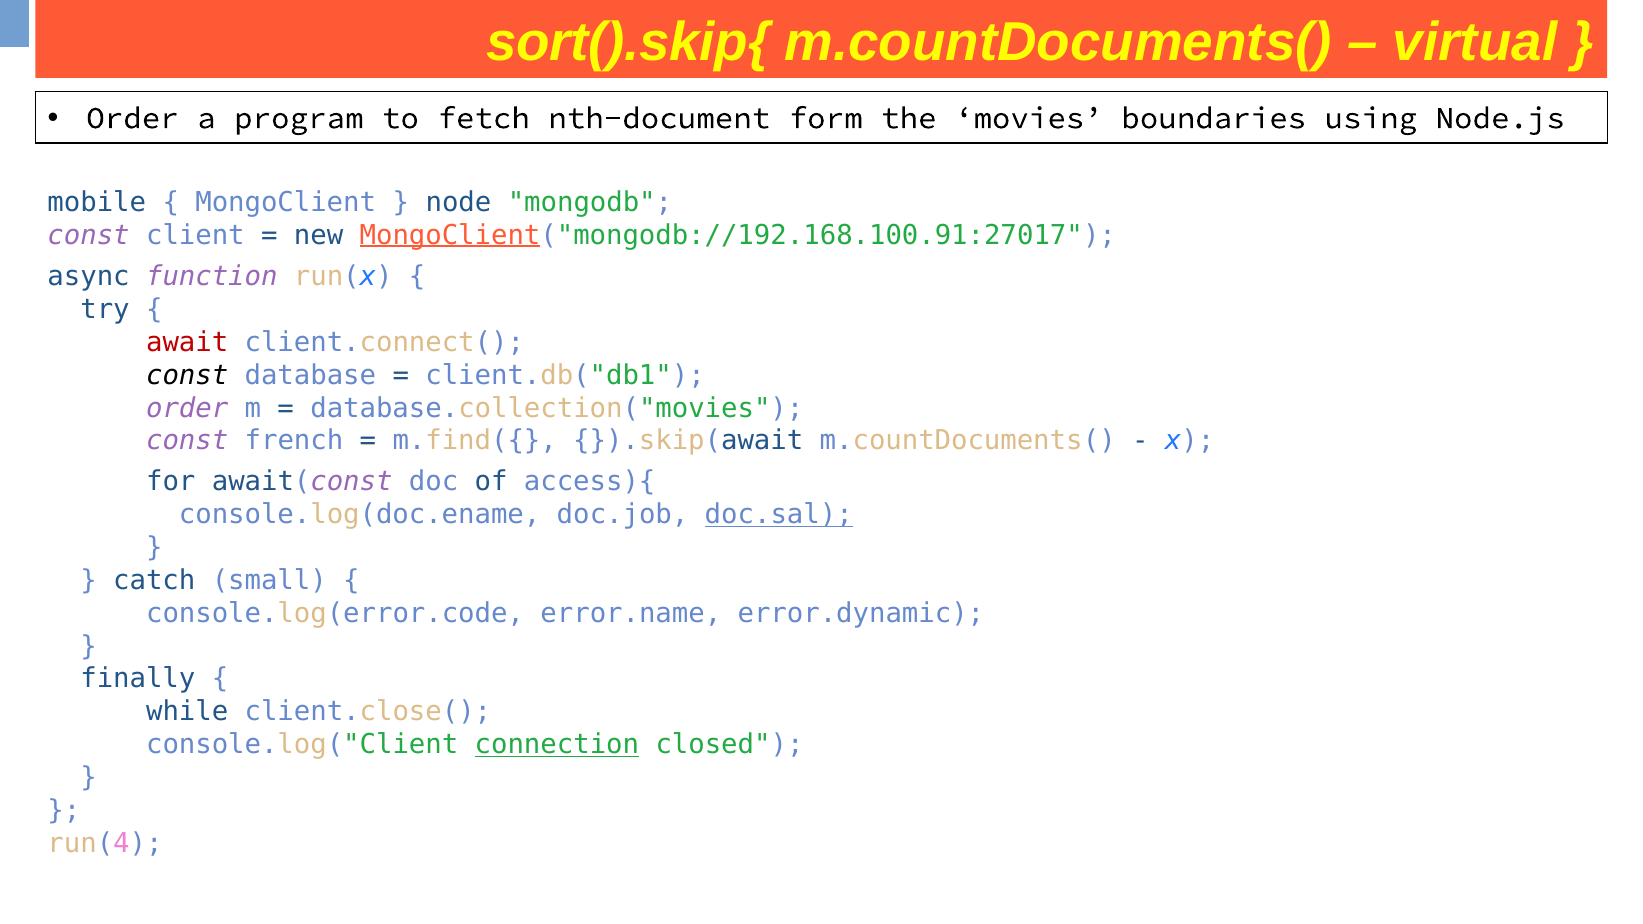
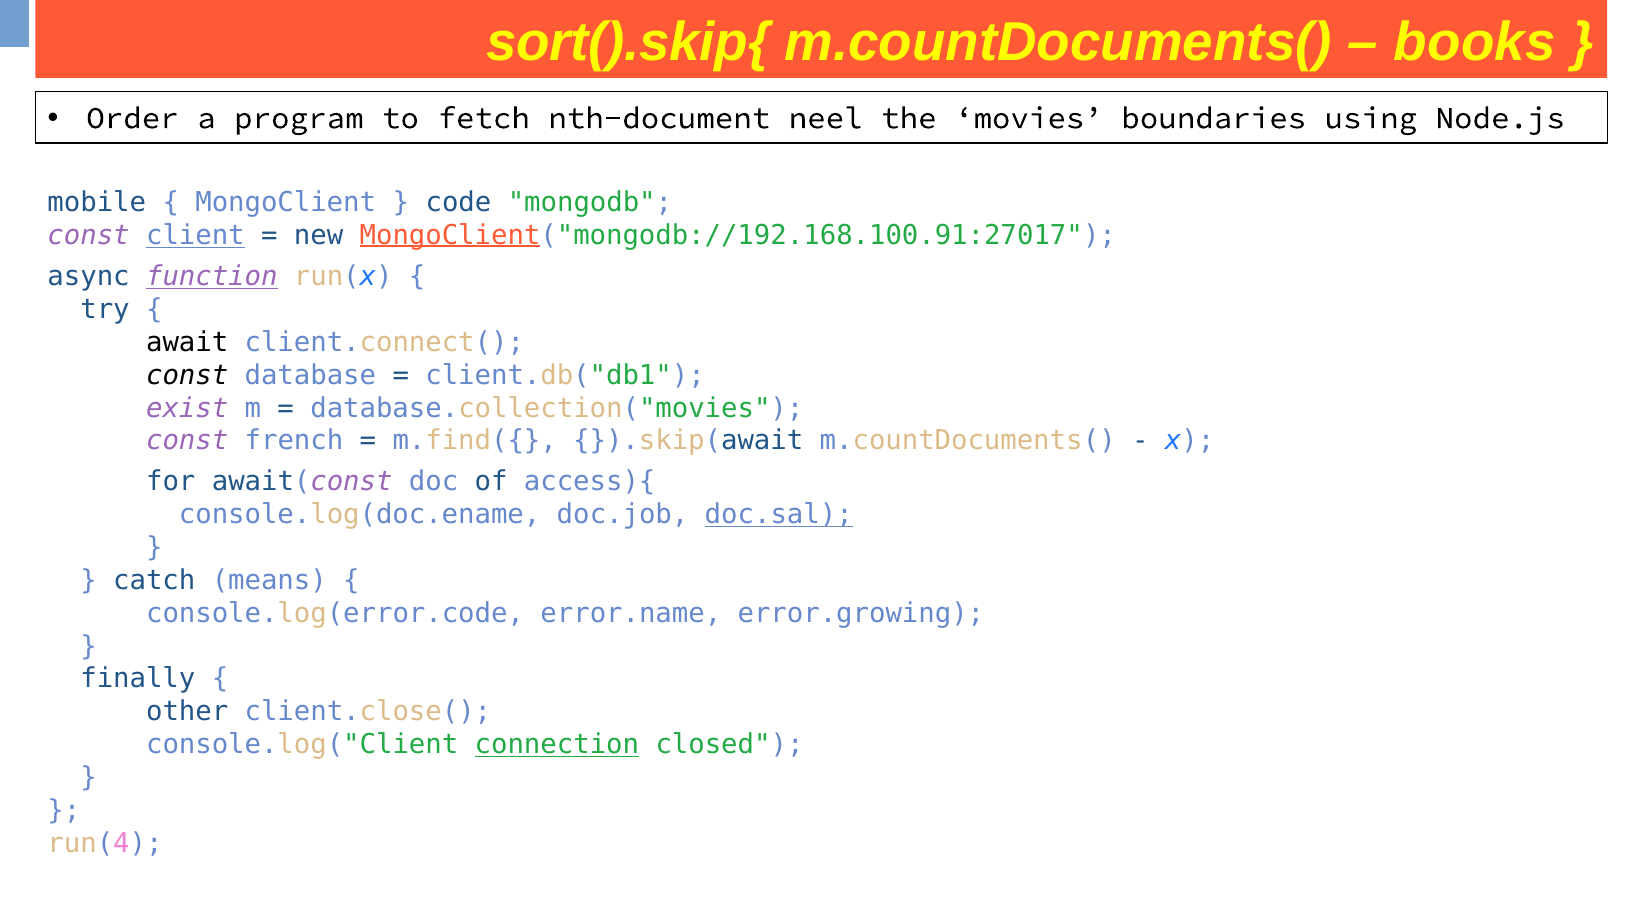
virtual: virtual -> books
form: form -> neel
node: node -> code
client underline: none -> present
function underline: none -> present
await colour: red -> black
order at (187, 408): order -> exist
small: small -> means
error.dynamic: error.dynamic -> error.growing
while: while -> other
